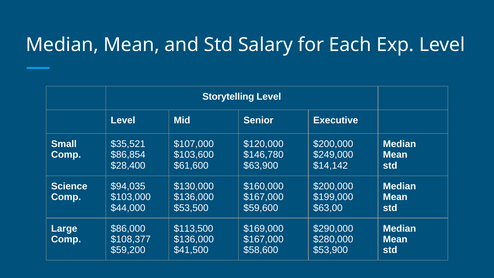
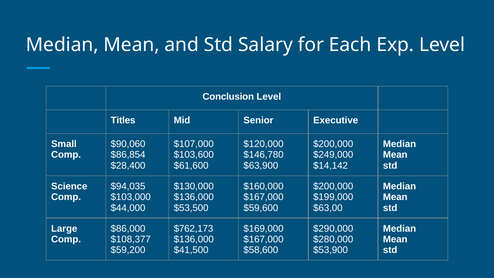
Storytelling: Storytelling -> Conclusion
Level at (123, 120): Level -> Titles
$35,521: $35,521 -> $90,060
$113,500: $113,500 -> $762,173
